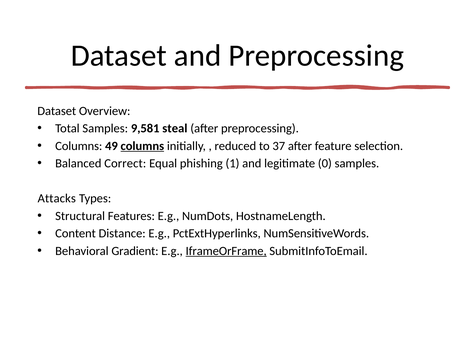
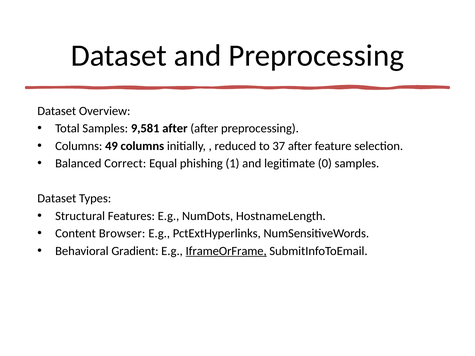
9,581 steal: steal -> after
columns at (142, 146) underline: present -> none
Attacks at (57, 199): Attacks -> Dataset
Distance: Distance -> Browser
